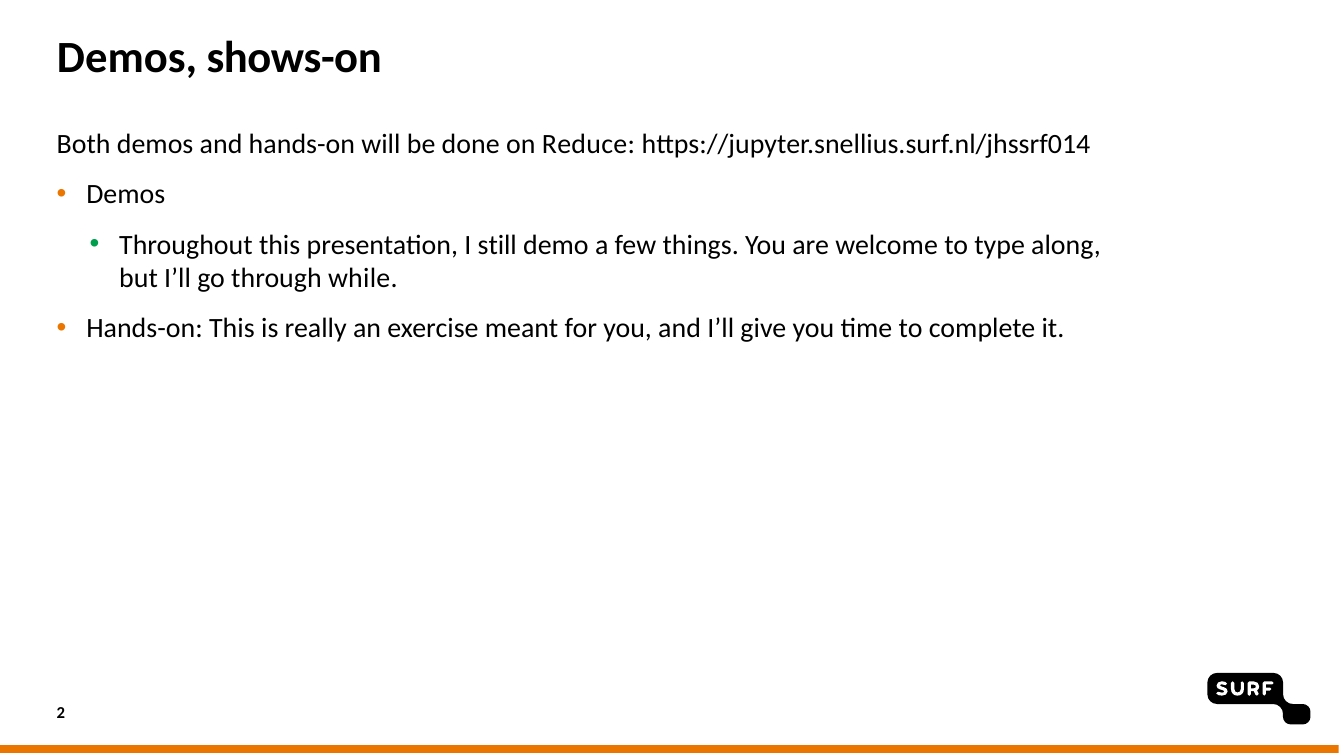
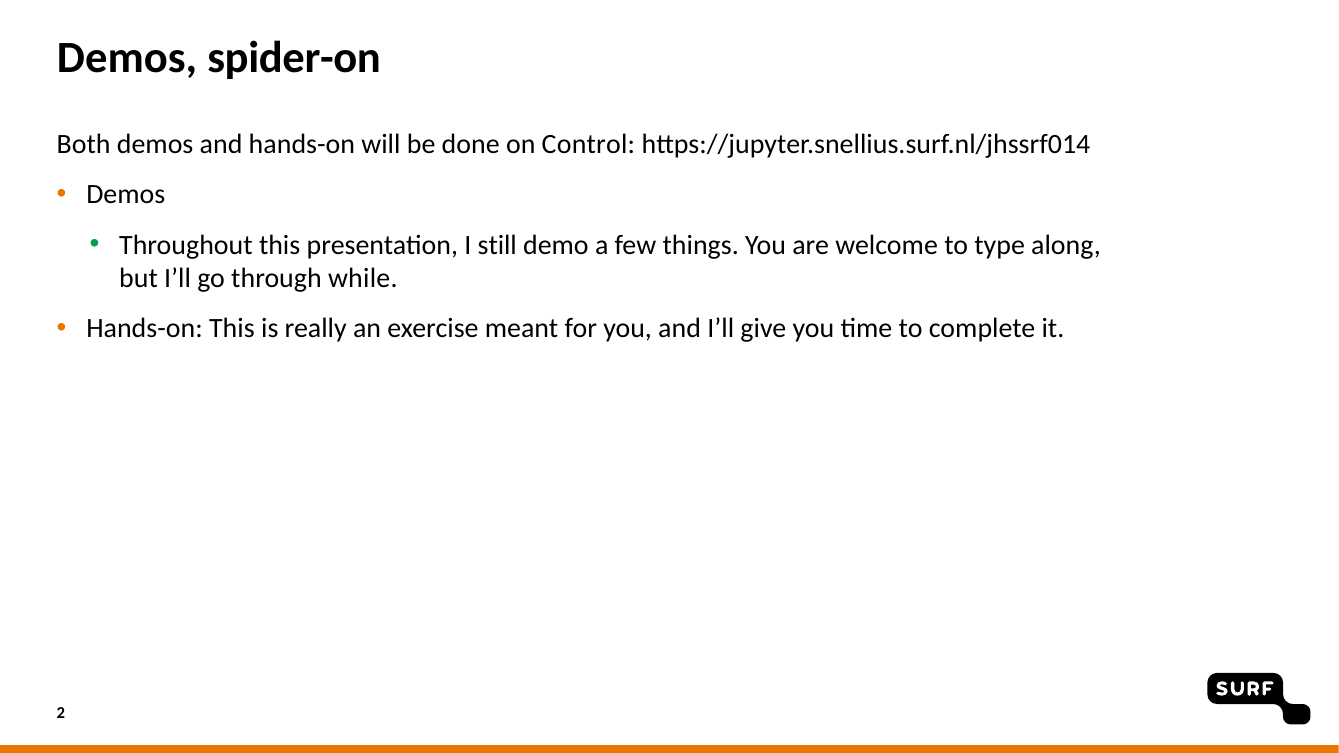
shows-on: shows-on -> spider-on
Reduce: Reduce -> Control
